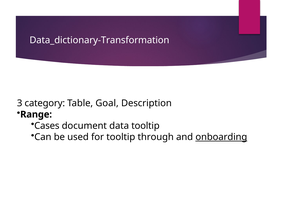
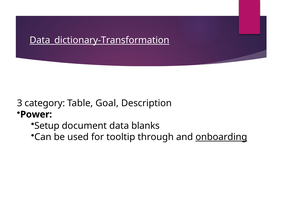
Data_dictionary-Transformation underline: none -> present
Range: Range -> Power
Cases: Cases -> Setup
data tooltip: tooltip -> blanks
